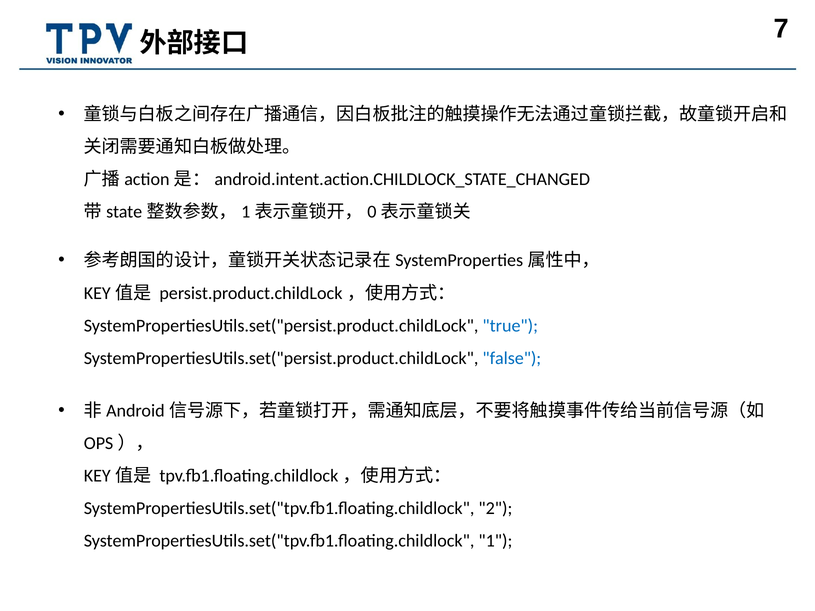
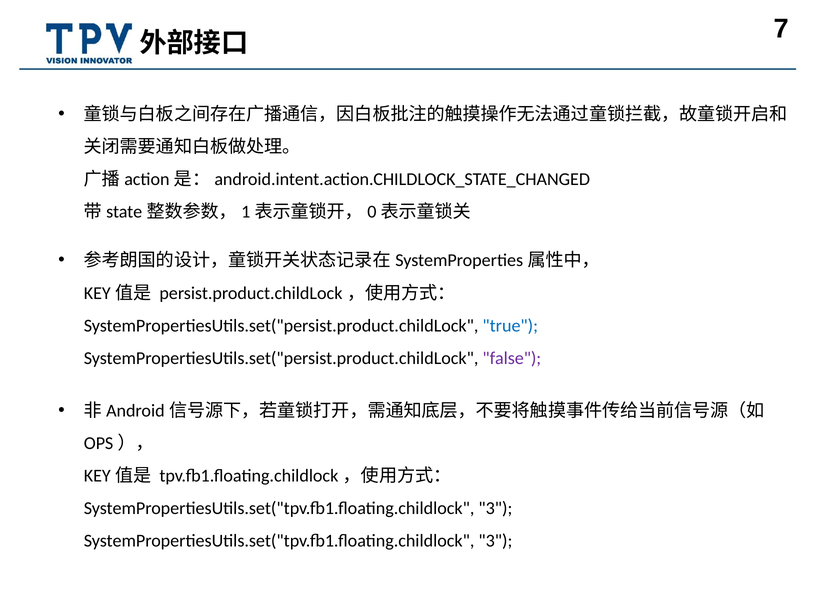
false colour: blue -> purple
2 at (495, 509): 2 -> 3
1 at (495, 541): 1 -> 3
